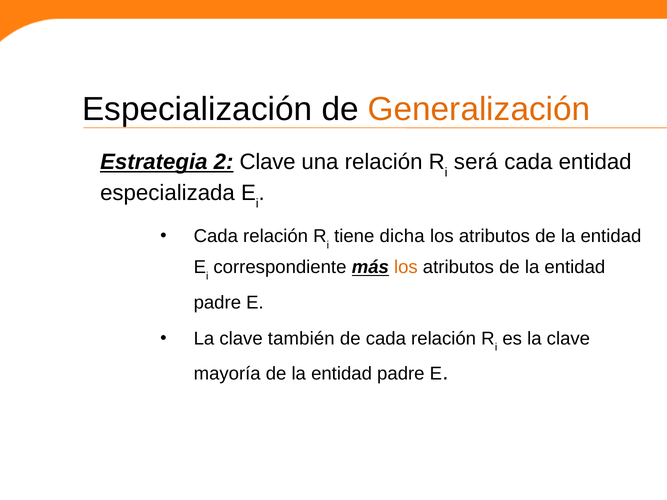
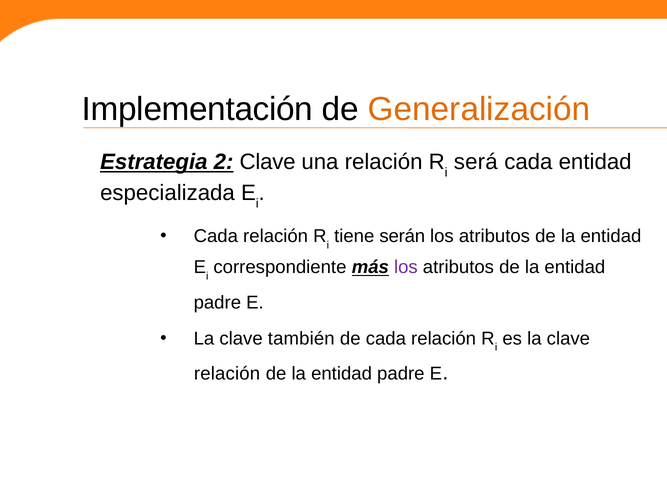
Especialización: Especialización -> Implementación
dicha: dicha -> serán
los at (406, 267) colour: orange -> purple
mayoría at (227, 374): mayoría -> relación
